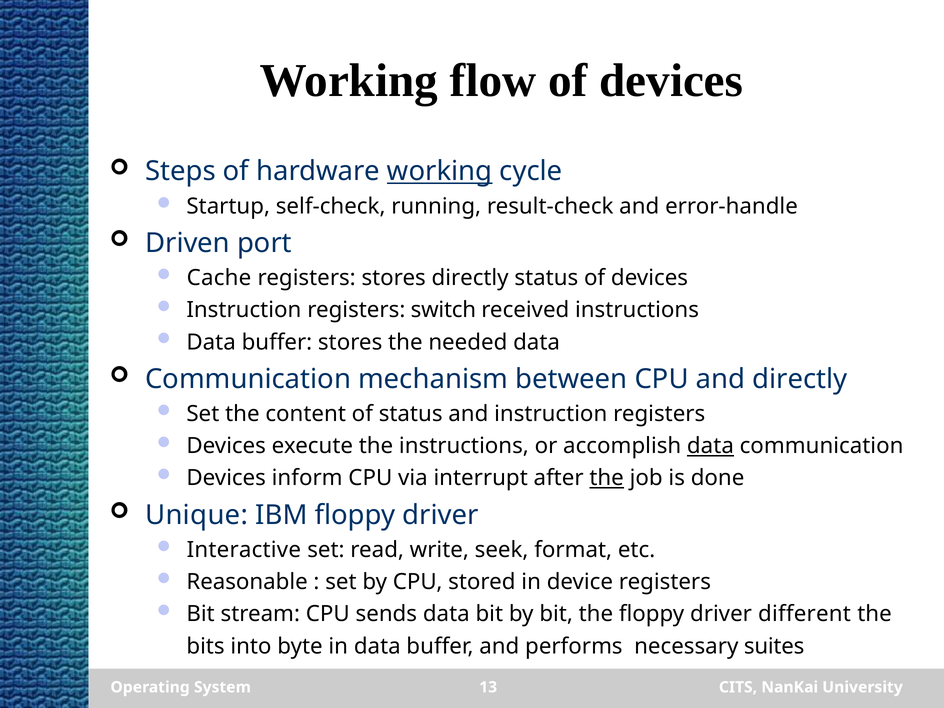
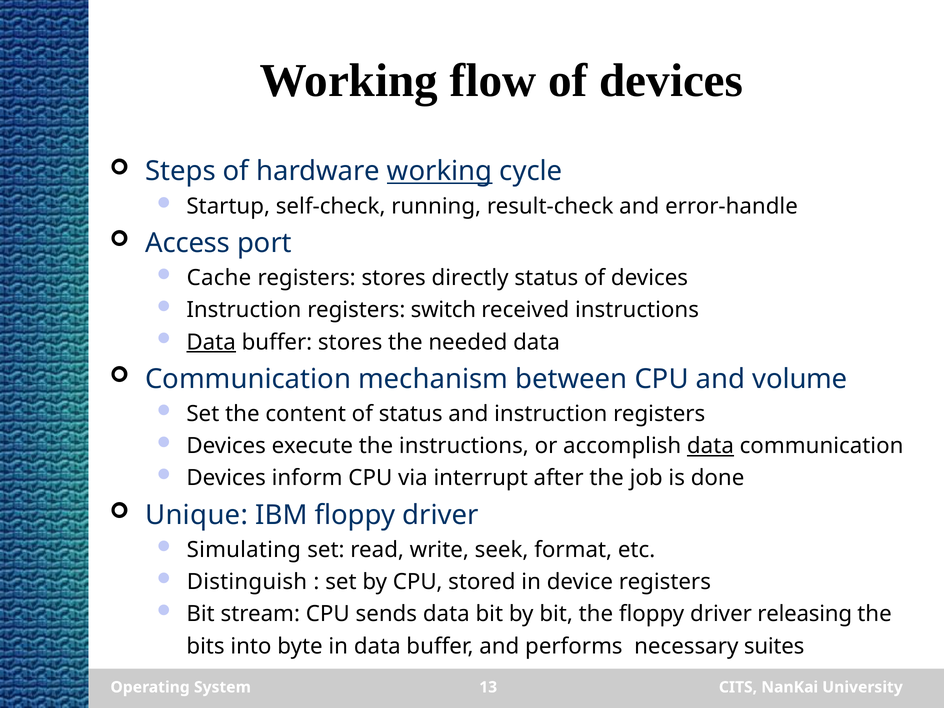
Driven: Driven -> Access
Data at (211, 342) underline: none -> present
and directly: directly -> volume
the at (607, 478) underline: present -> none
Interactive: Interactive -> Simulating
Reasonable: Reasonable -> Distinguish
different: different -> releasing
